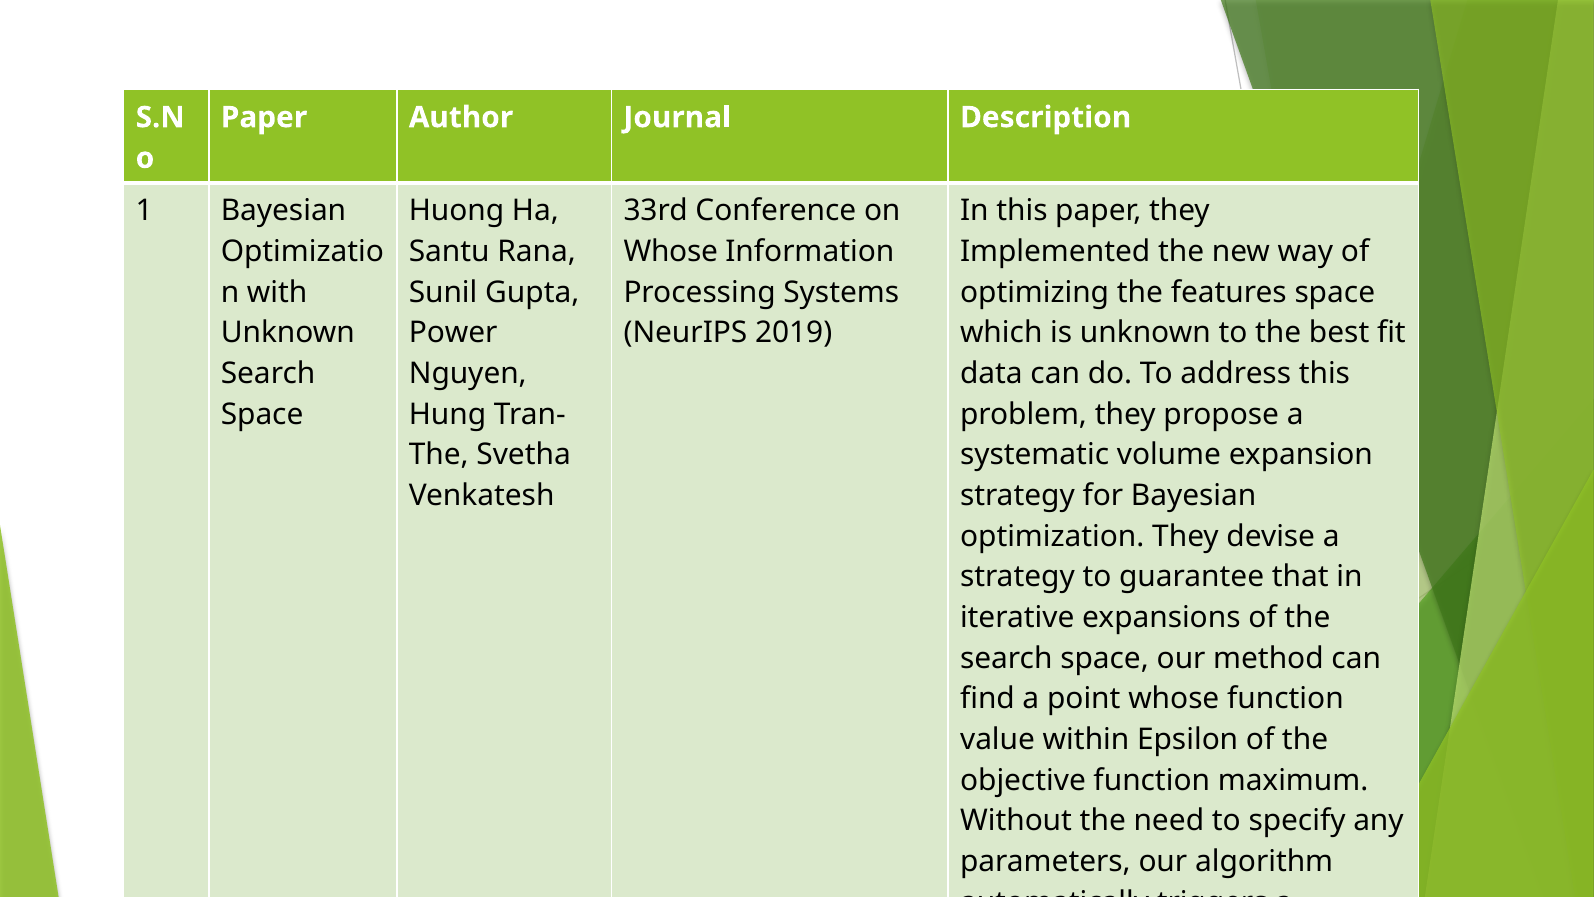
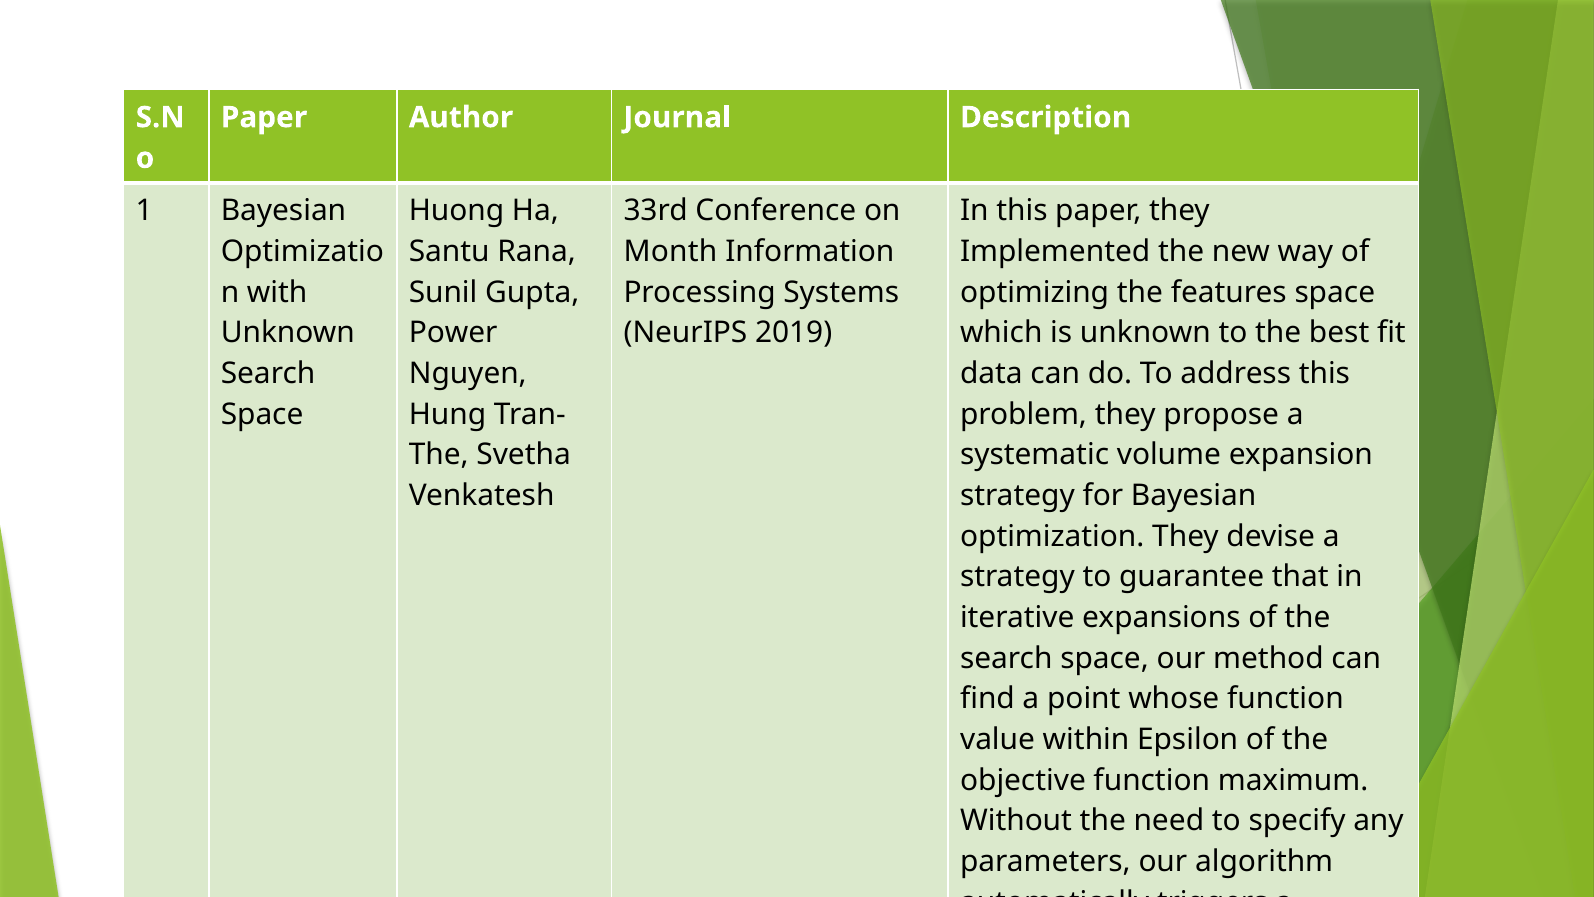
Whose at (671, 251): Whose -> Month
